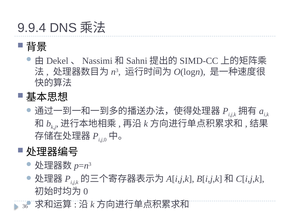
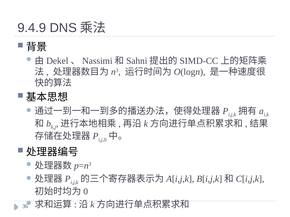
9.9.4: 9.9.4 -> 9.4.9
